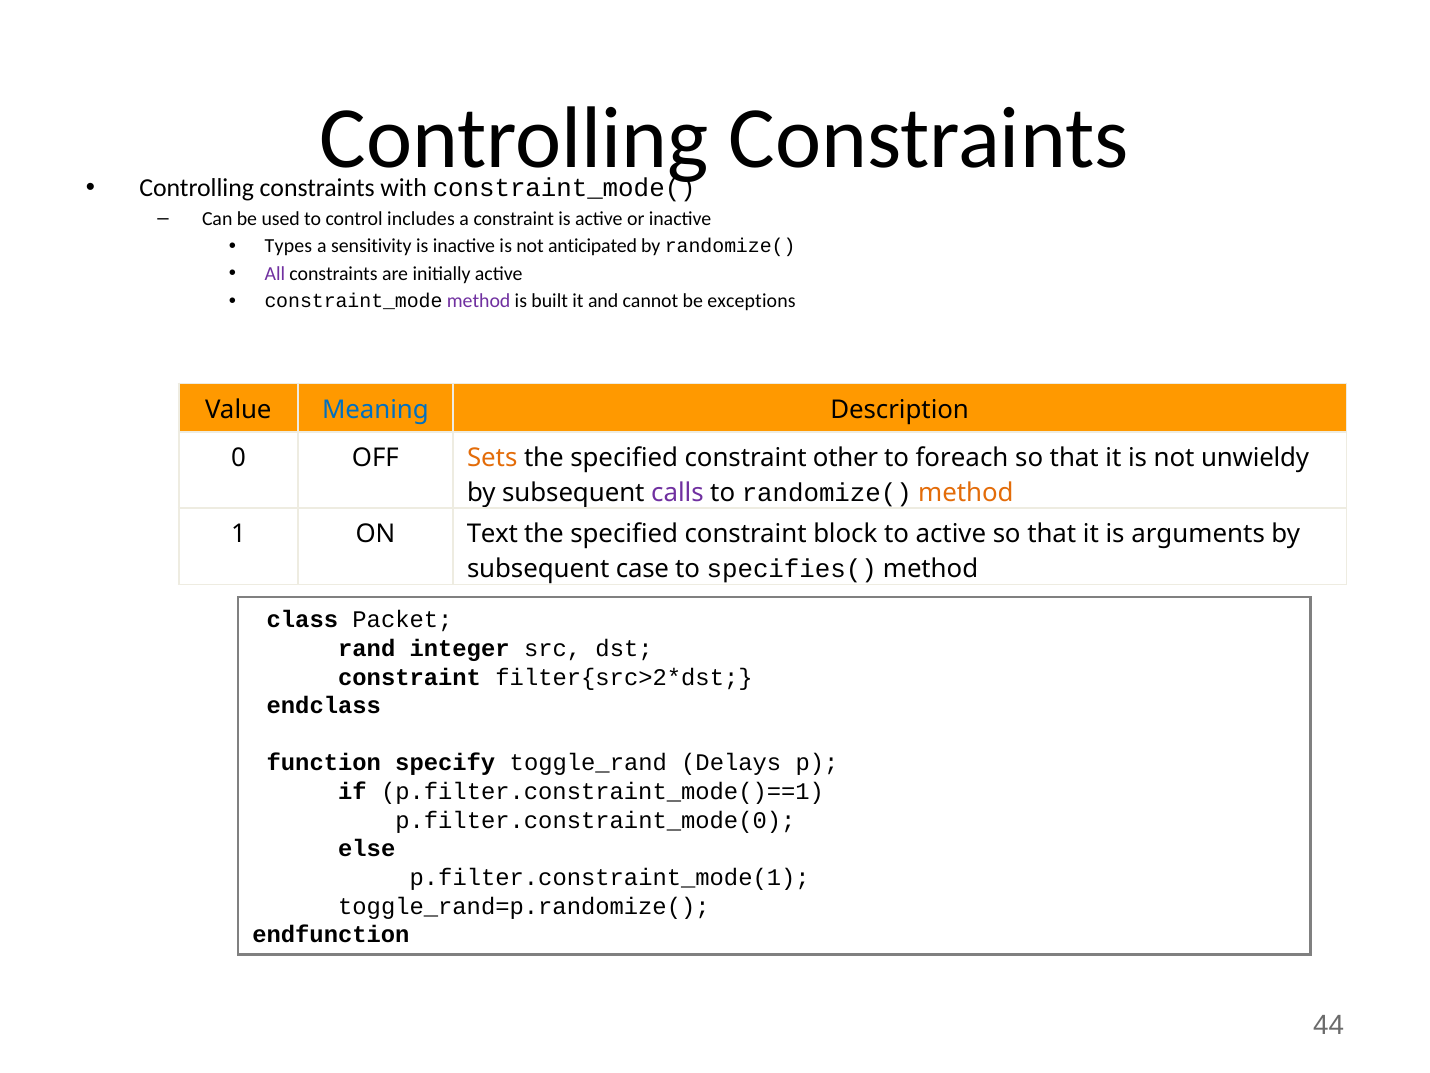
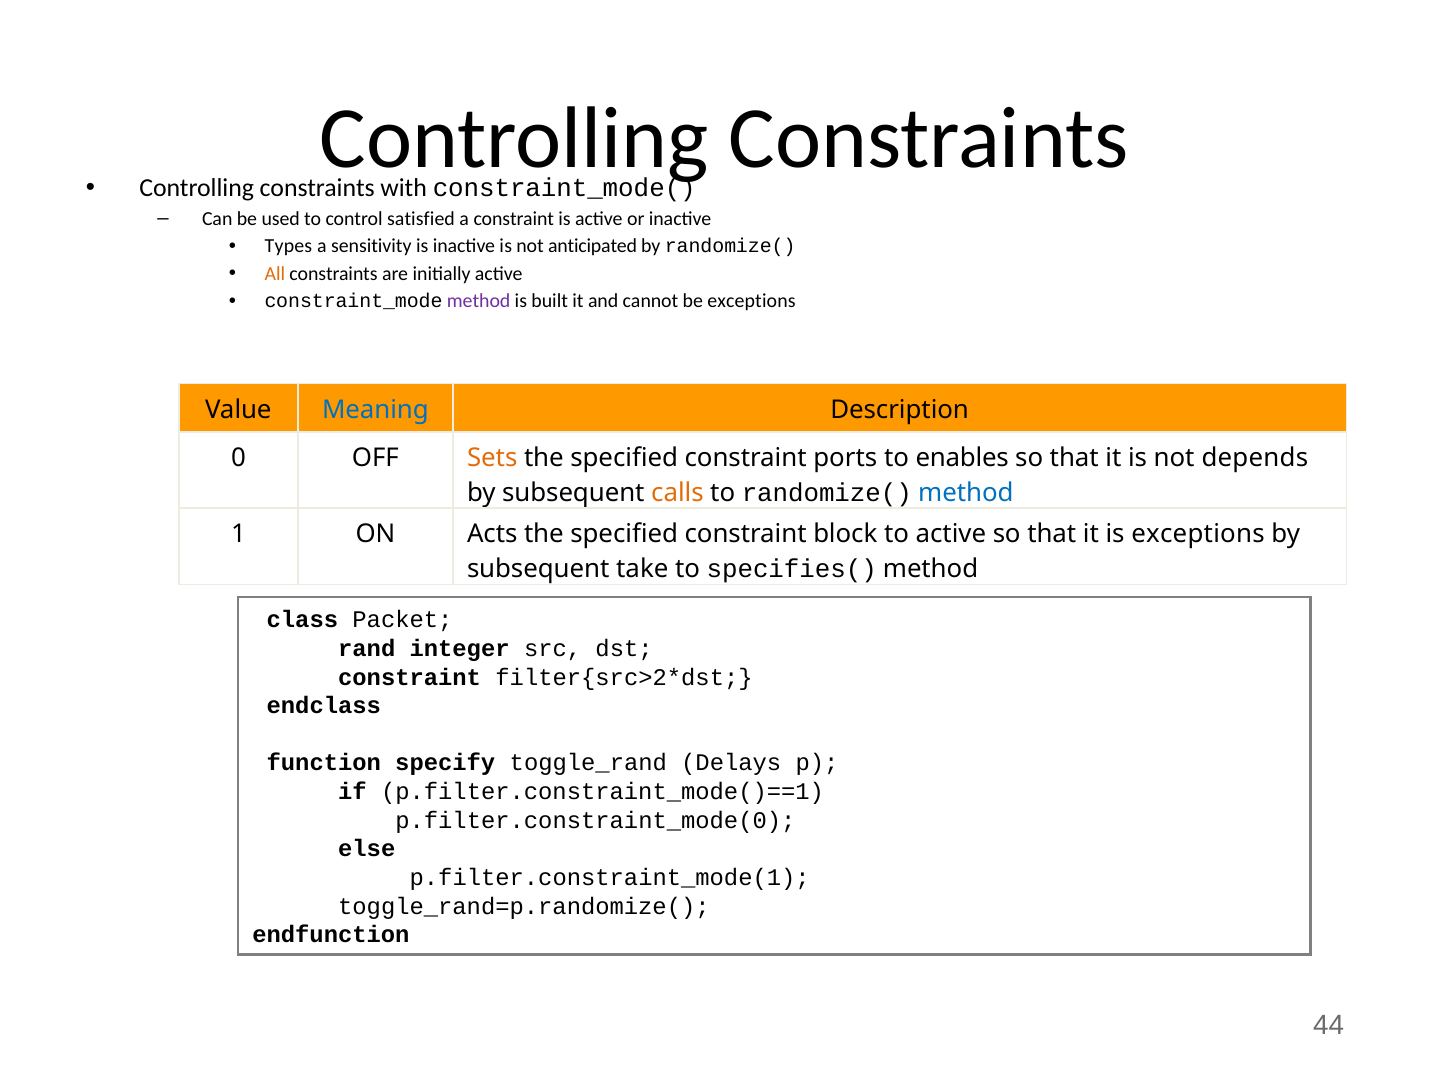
includes: includes -> satisfied
All colour: purple -> orange
other: other -> ports
foreach: foreach -> enables
unwieldy: unwieldy -> depends
calls colour: purple -> orange
method at (966, 493) colour: orange -> blue
Text: Text -> Acts
is arguments: arguments -> exceptions
case: case -> take
